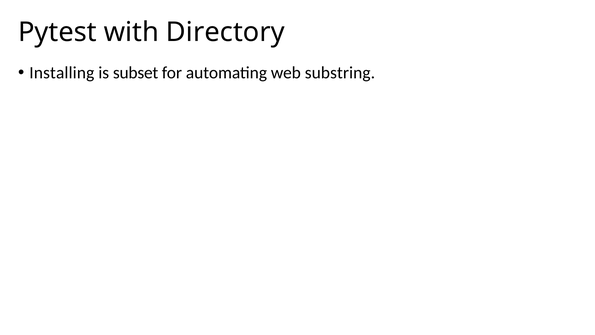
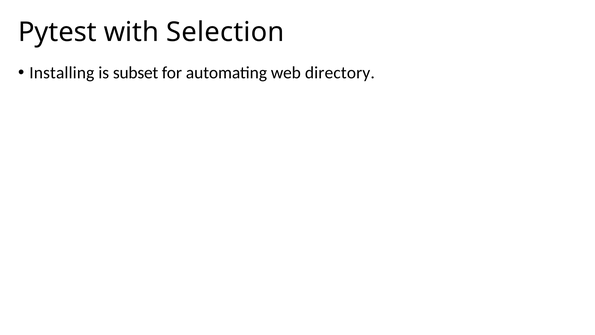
Directory: Directory -> Selection
substring: substring -> directory
